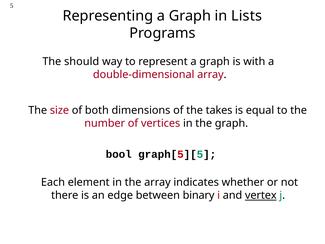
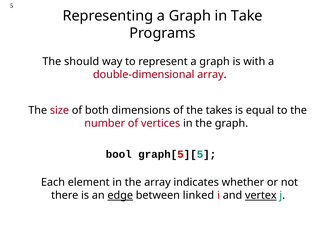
Lists: Lists -> Take
edge underline: none -> present
binary: binary -> linked
